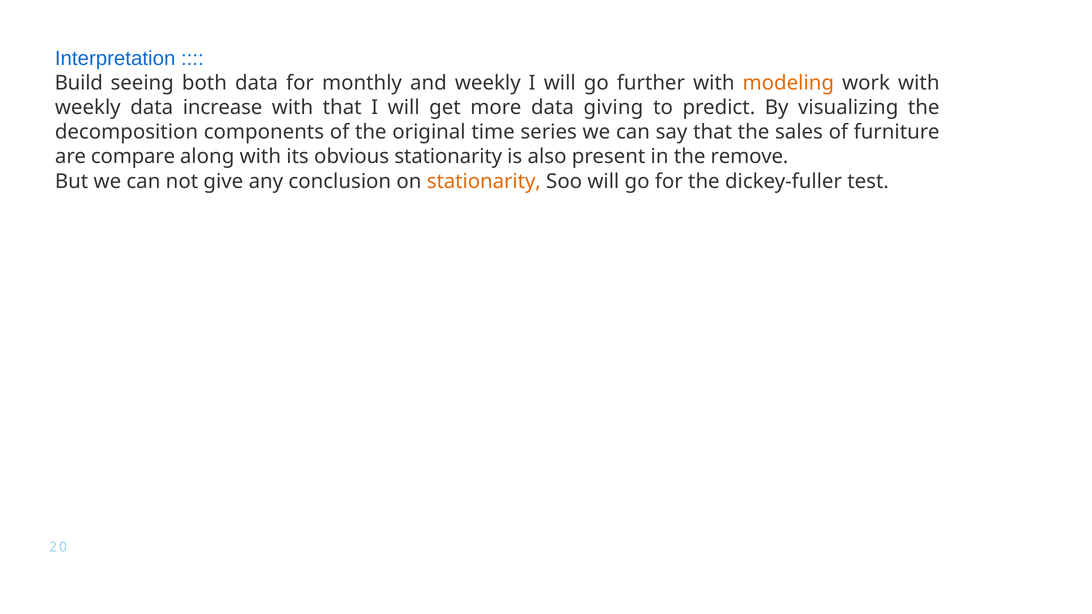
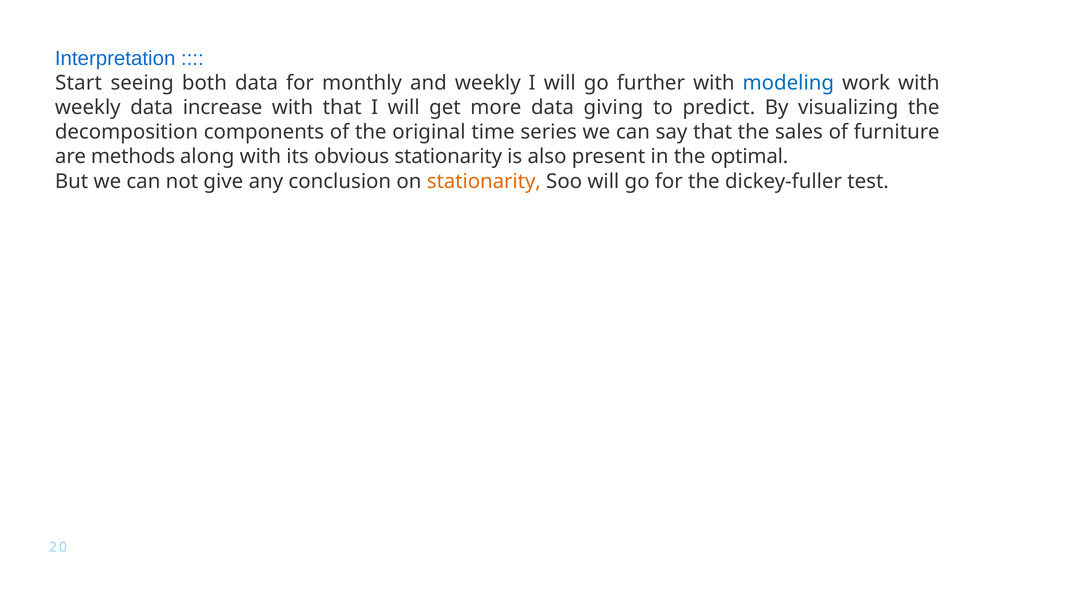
Build: Build -> Start
modeling colour: orange -> blue
compare: compare -> methods
remove: remove -> optimal
